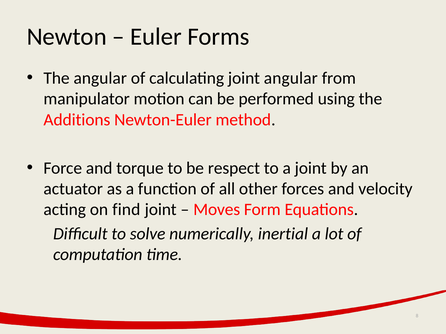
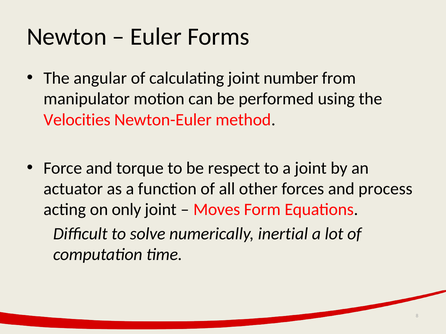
joint angular: angular -> number
Additions: Additions -> Velocities
velocity: velocity -> process
find: find -> only
